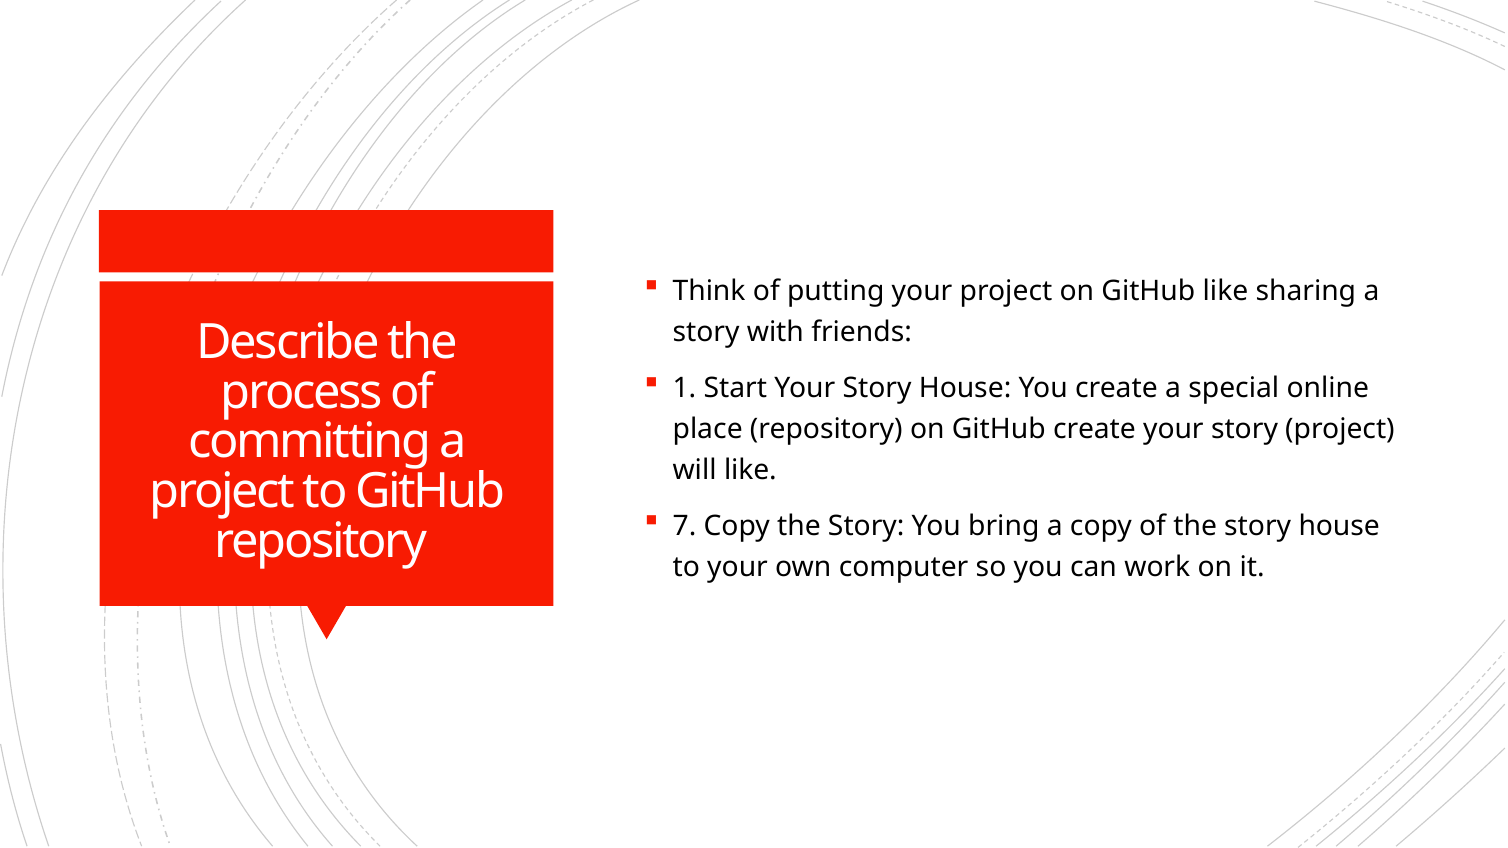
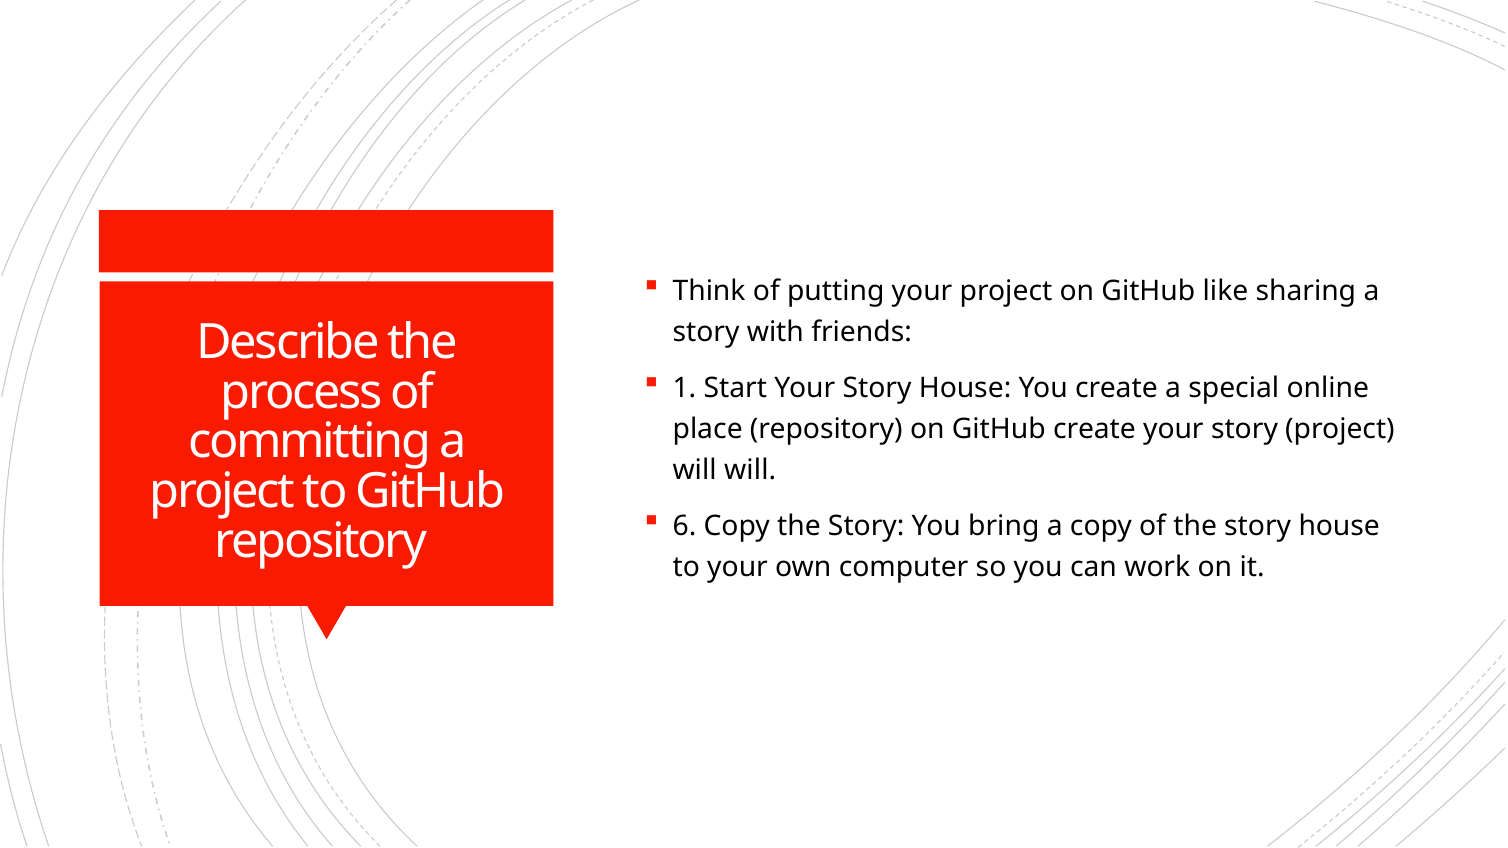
will like: like -> will
7: 7 -> 6
